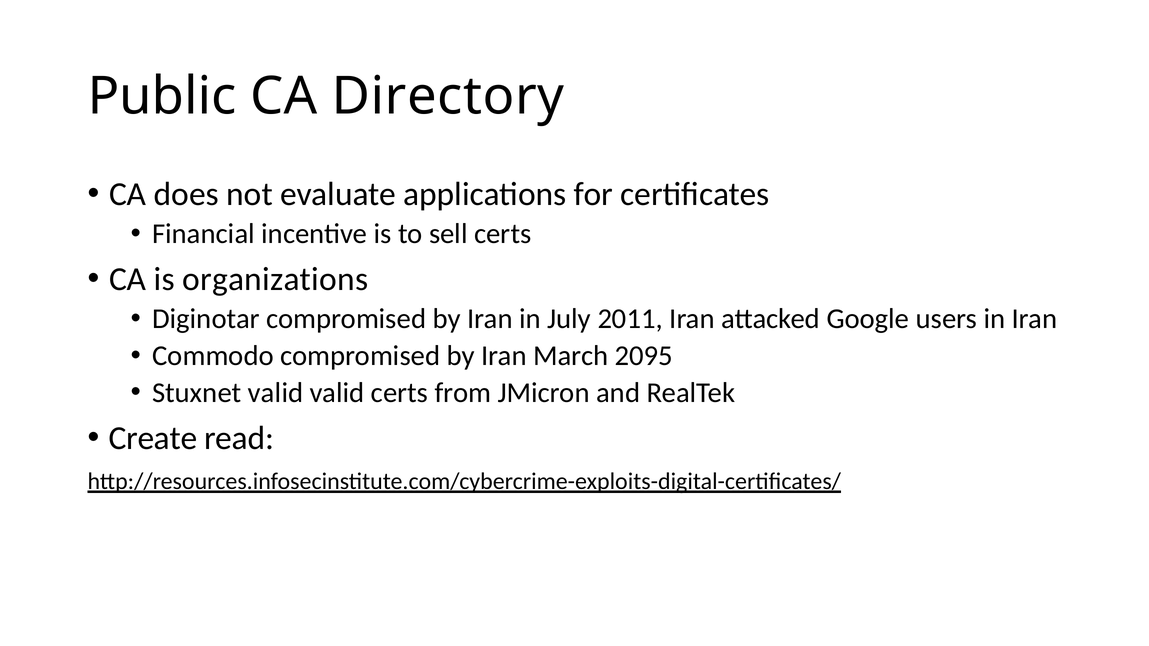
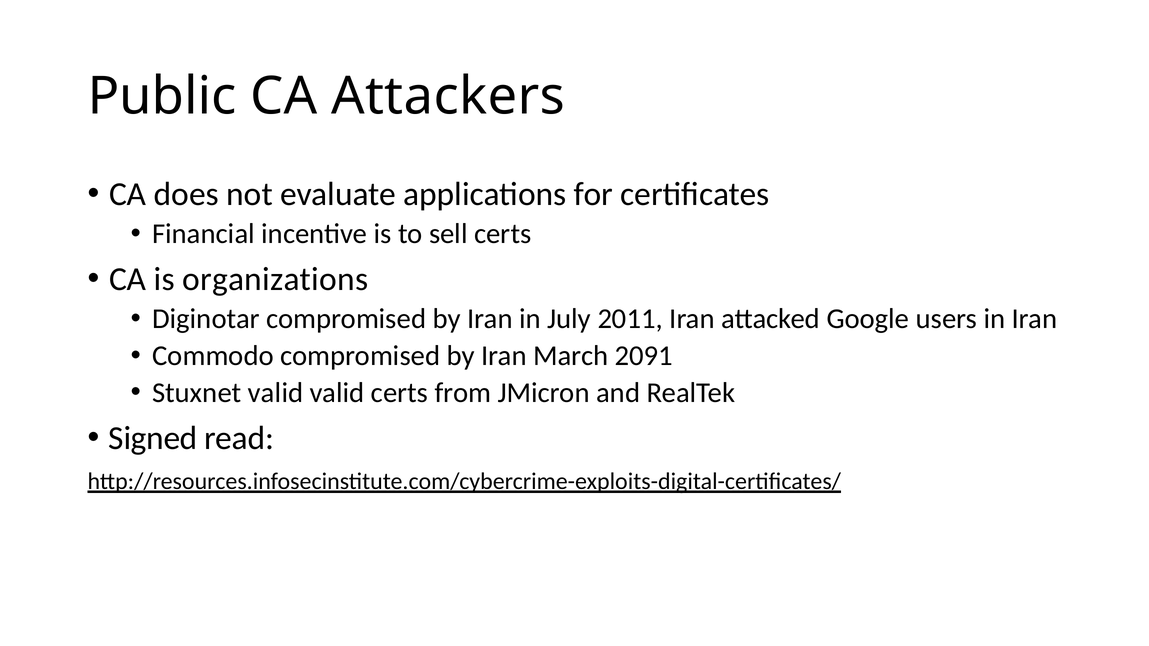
Directory: Directory -> Attackers
2095: 2095 -> 2091
Create: Create -> Signed
